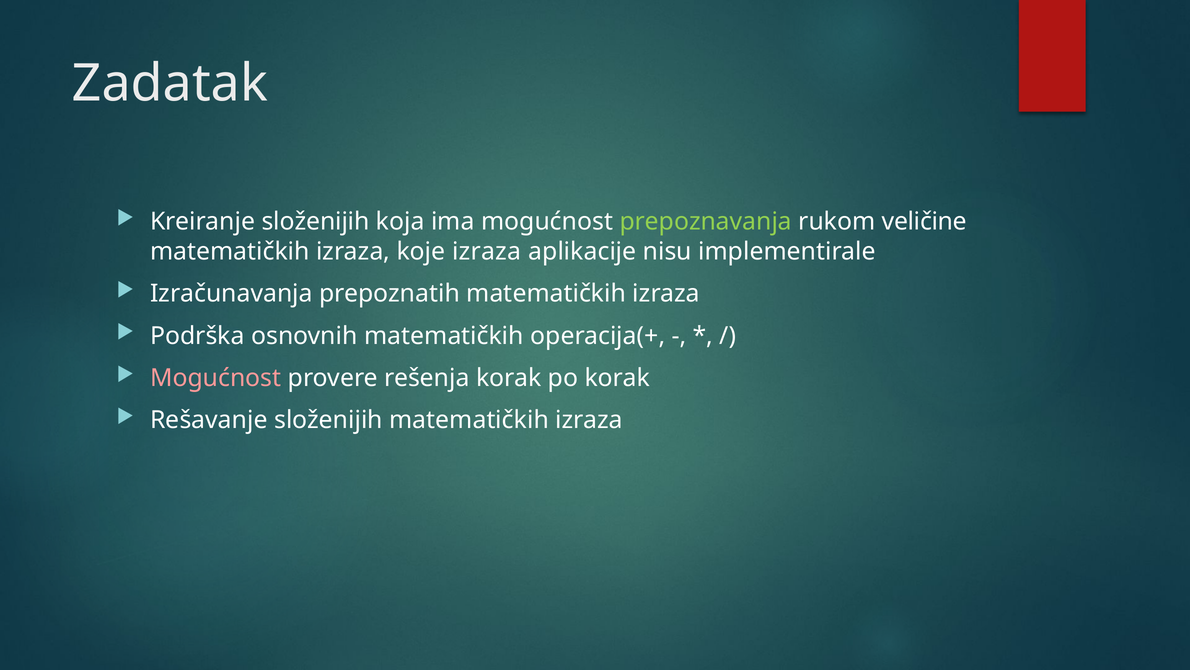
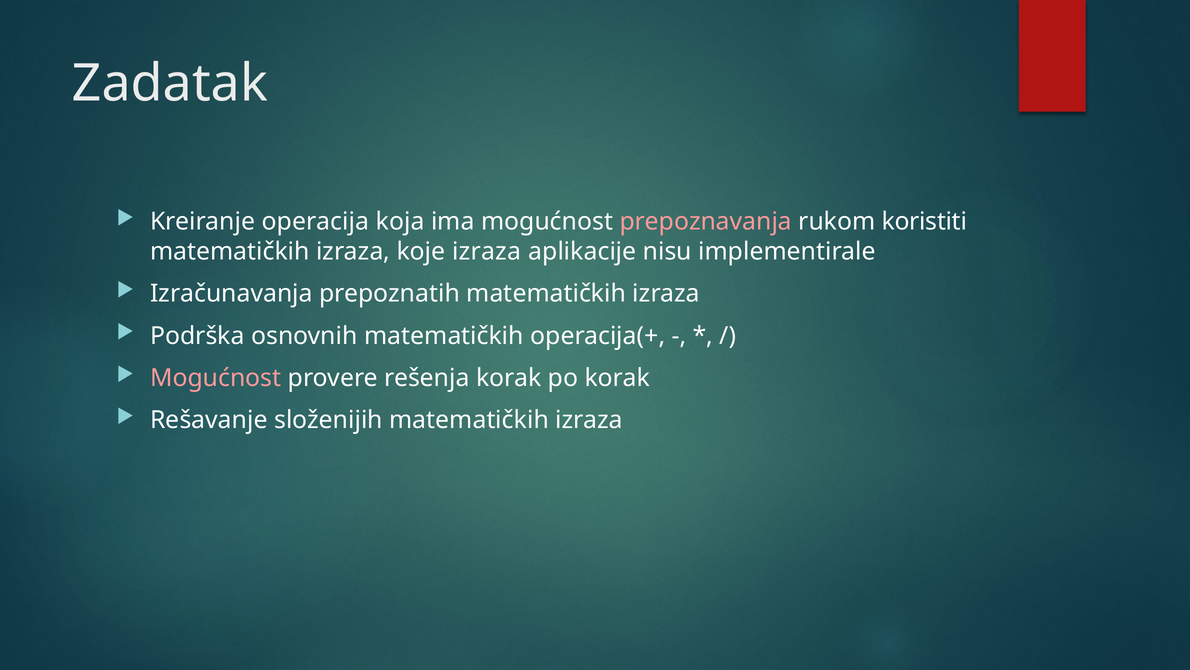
Kreiranje složenijih: složenijih -> operacija
prepoznavanja colour: light green -> pink
veličine: veličine -> koristiti
